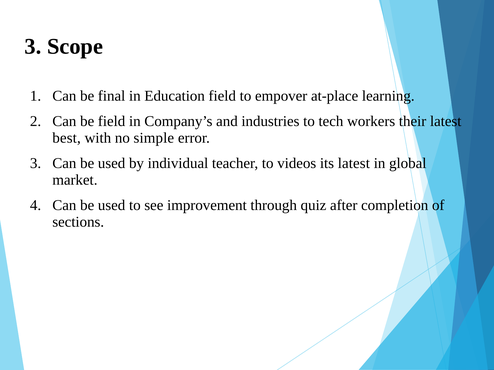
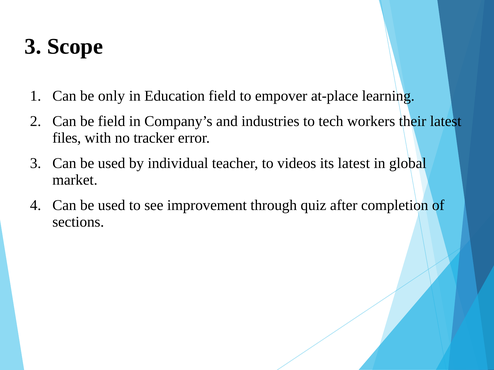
final: final -> only
best: best -> files
simple: simple -> tracker
